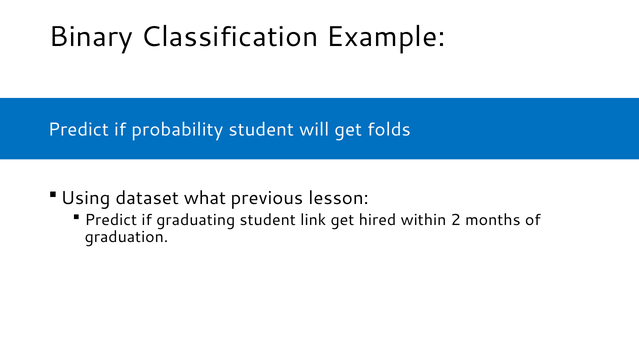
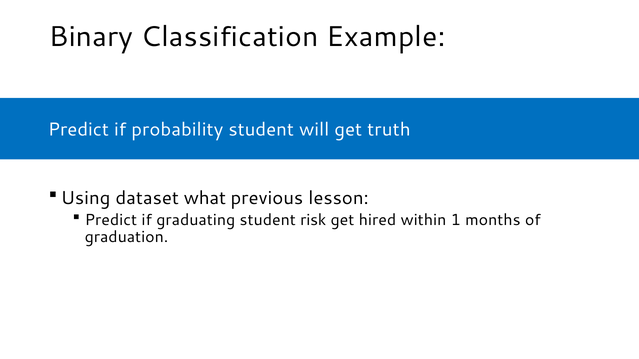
folds: folds -> truth
link: link -> risk
2: 2 -> 1
